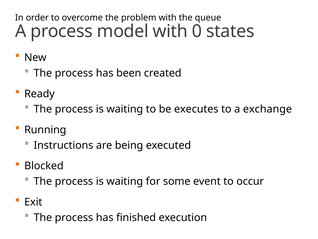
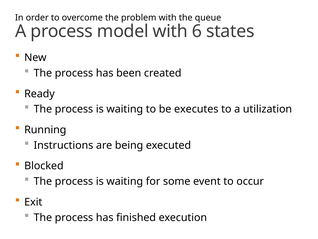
0: 0 -> 6
exchange: exchange -> utilization
